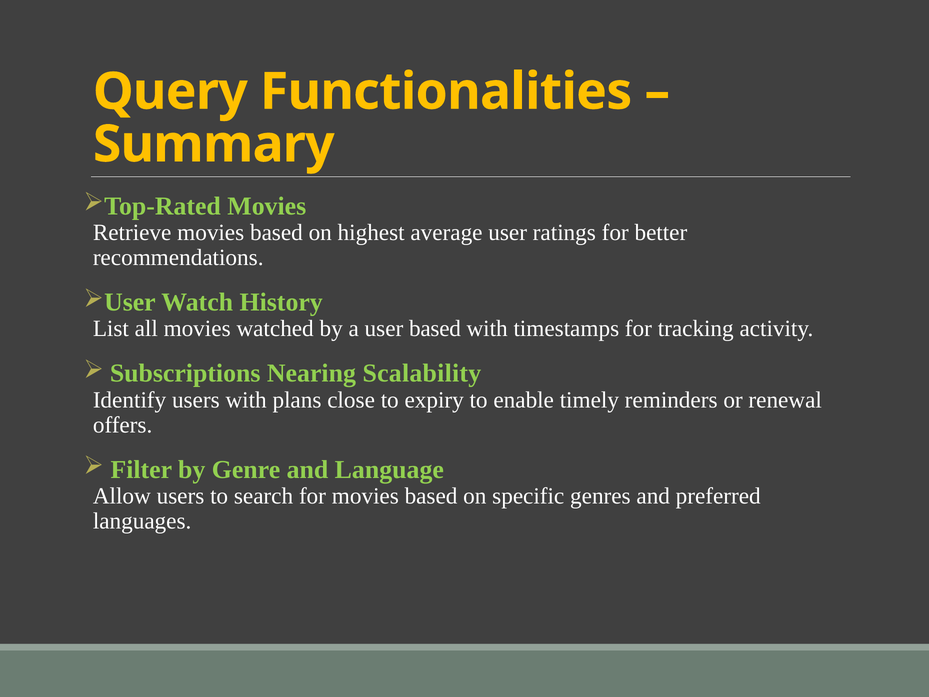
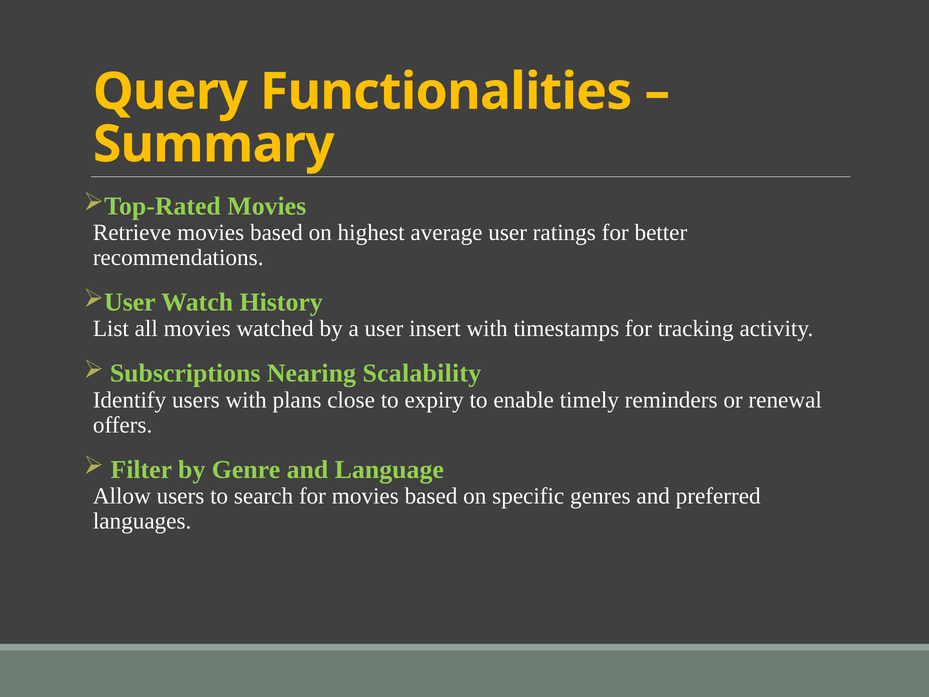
user based: based -> insert
